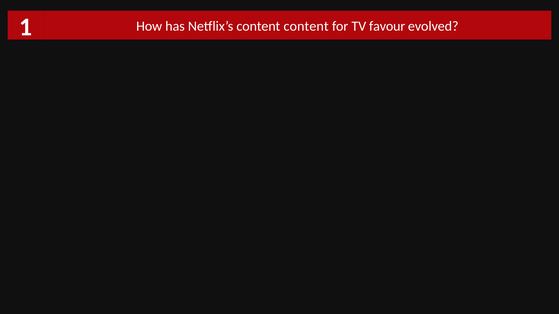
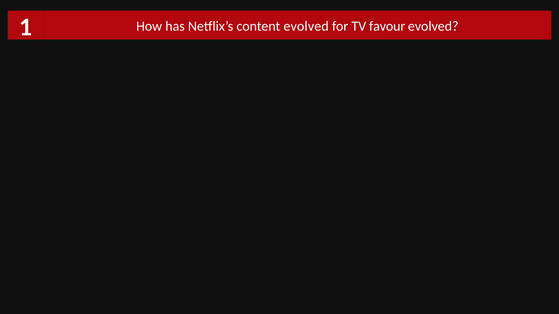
content content: content -> evolved
